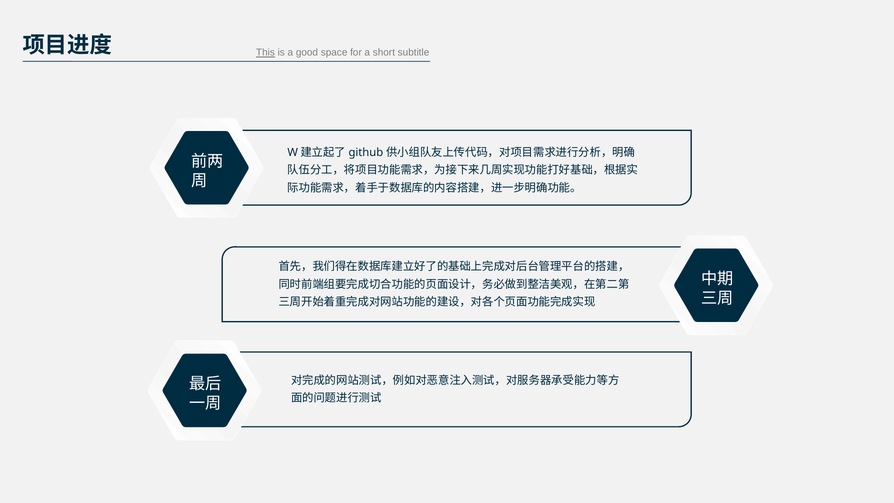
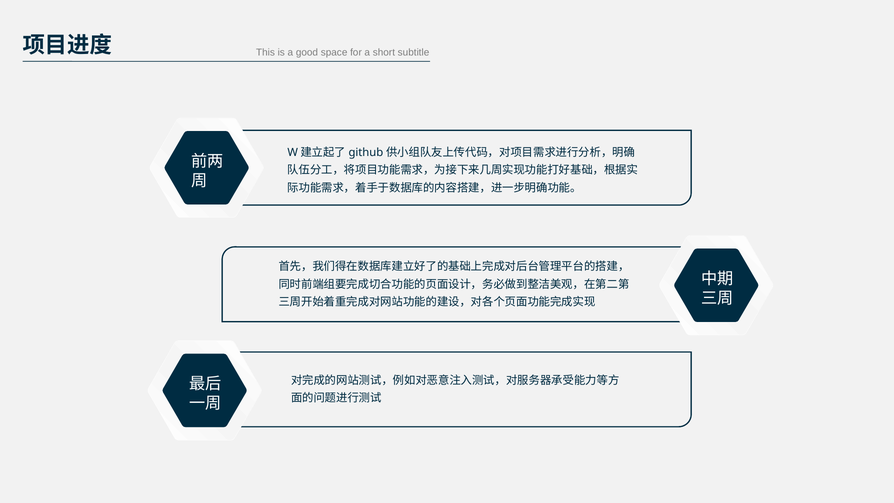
This underline: present -> none
